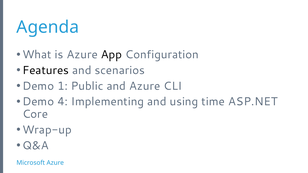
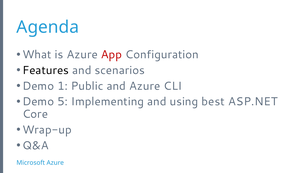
App colour: black -> red
4: 4 -> 5
time: time -> best
